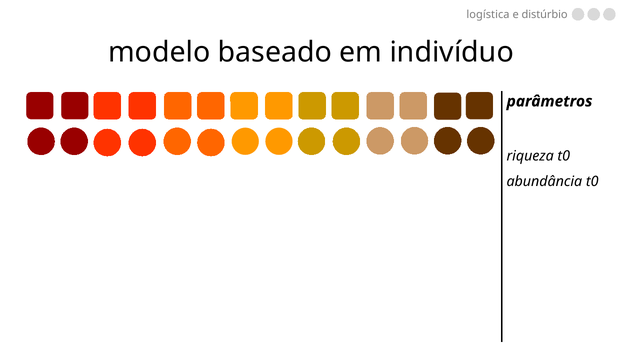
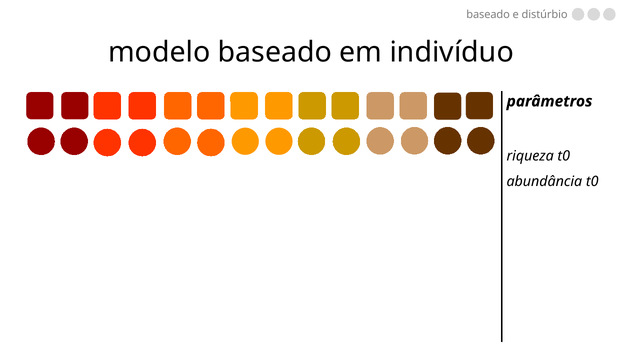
logística at (488, 15): logística -> baseado
